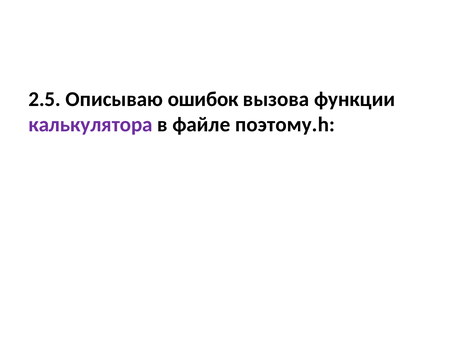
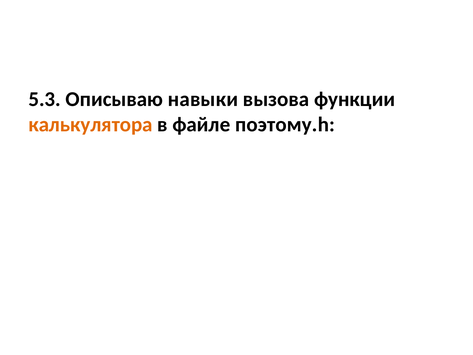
2.5: 2.5 -> 5.3
ошибок: ошибок -> навыки
калькулятора colour: purple -> orange
